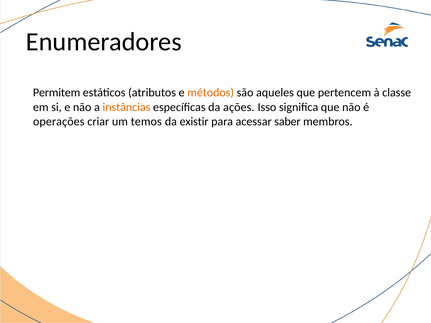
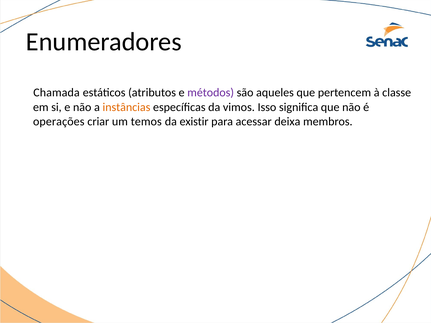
Permitem: Permitem -> Chamada
métodos colour: orange -> purple
ações: ações -> vimos
saber: saber -> deixa
